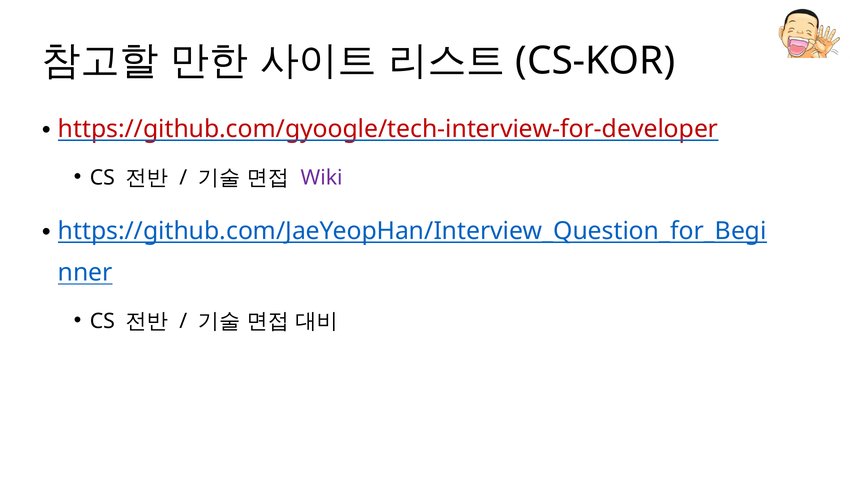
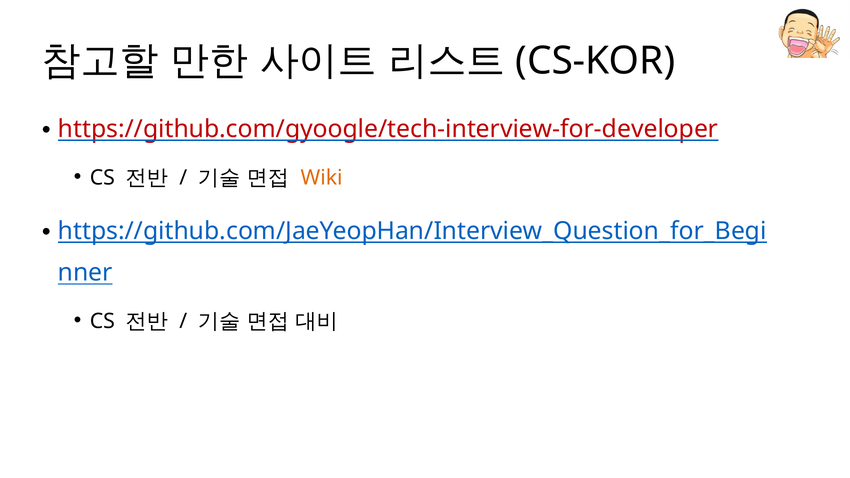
Wiki colour: purple -> orange
